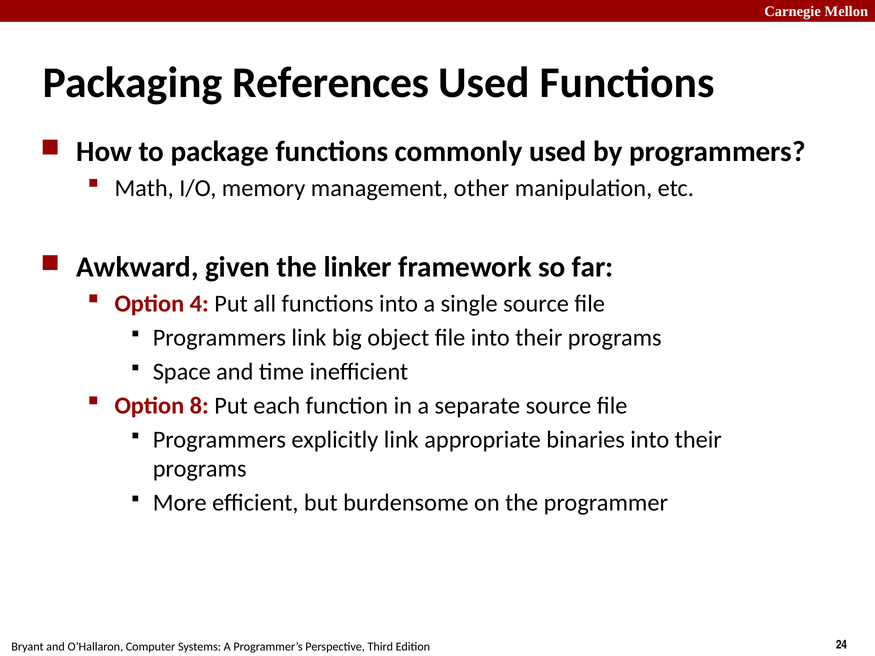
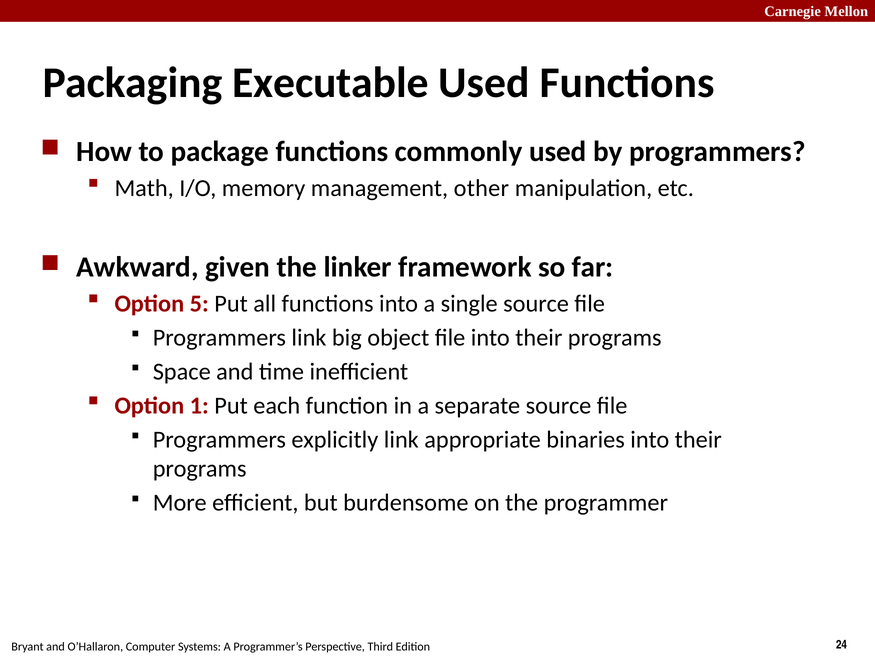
References: References -> Executable
4: 4 -> 5
8: 8 -> 1
